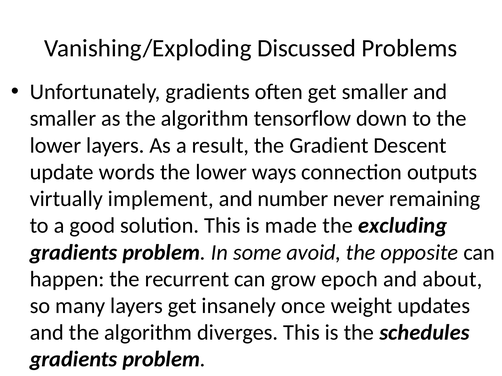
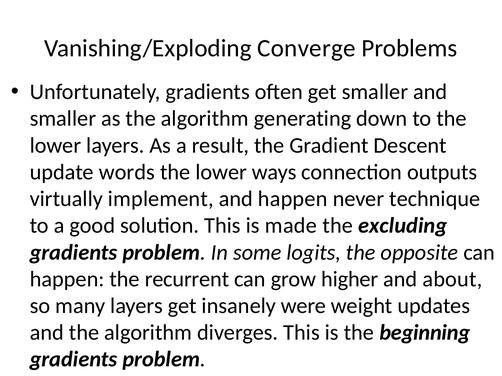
Discussed: Discussed -> Converge
tensorflow: tensorflow -> generating
and number: number -> happen
remaining: remaining -> technique
avoid: avoid -> logits
epoch: epoch -> higher
once: once -> were
schedules: schedules -> beginning
